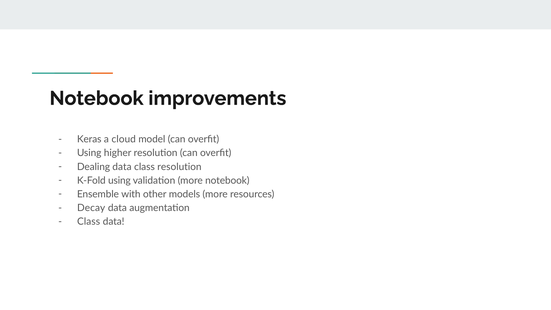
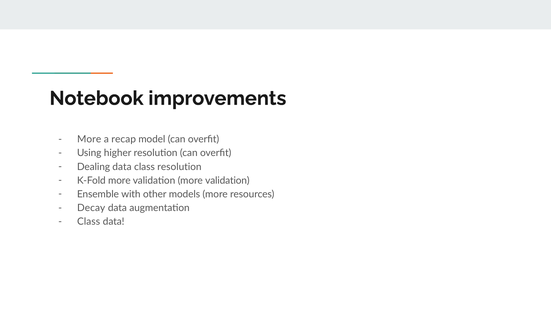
Keras at (89, 139): Keras -> More
cloud: cloud -> recap
K-Fold using: using -> more
validation more notebook: notebook -> validation
